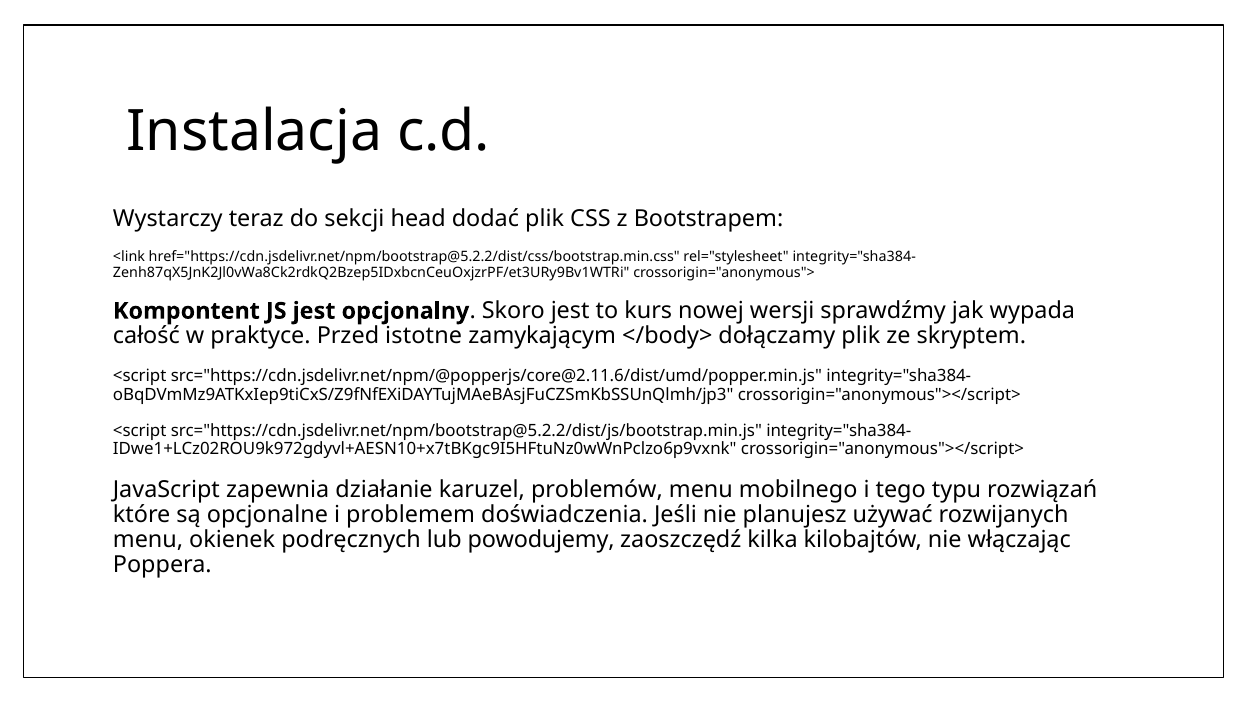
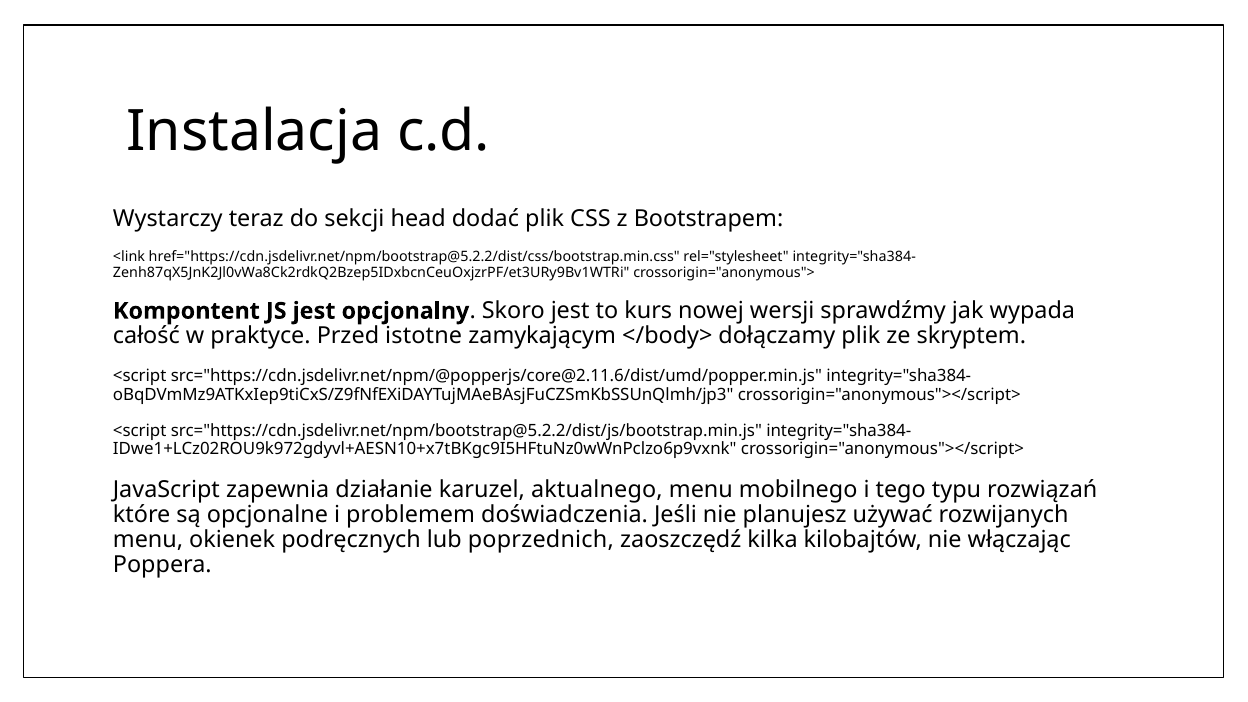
problemów: problemów -> aktualnego
powodujemy: powodujemy -> poprzednich
